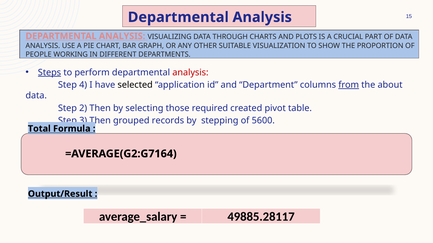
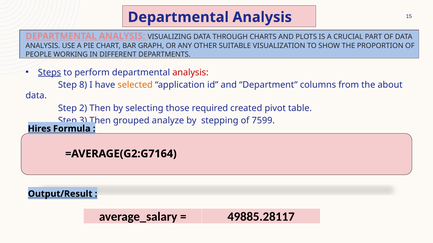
4: 4 -> 8
selected colour: black -> orange
from underline: present -> none
records: records -> analyze
5600: 5600 -> 7599
Total: Total -> Hires
